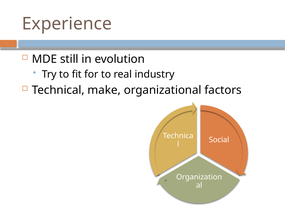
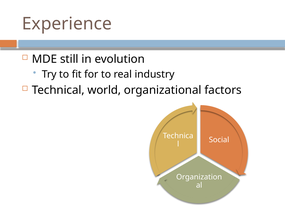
make: make -> world
